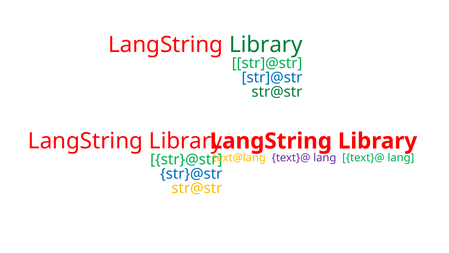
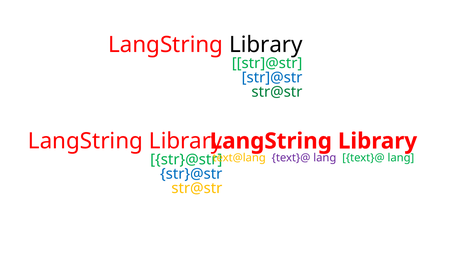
Library at (266, 45) colour: green -> black
